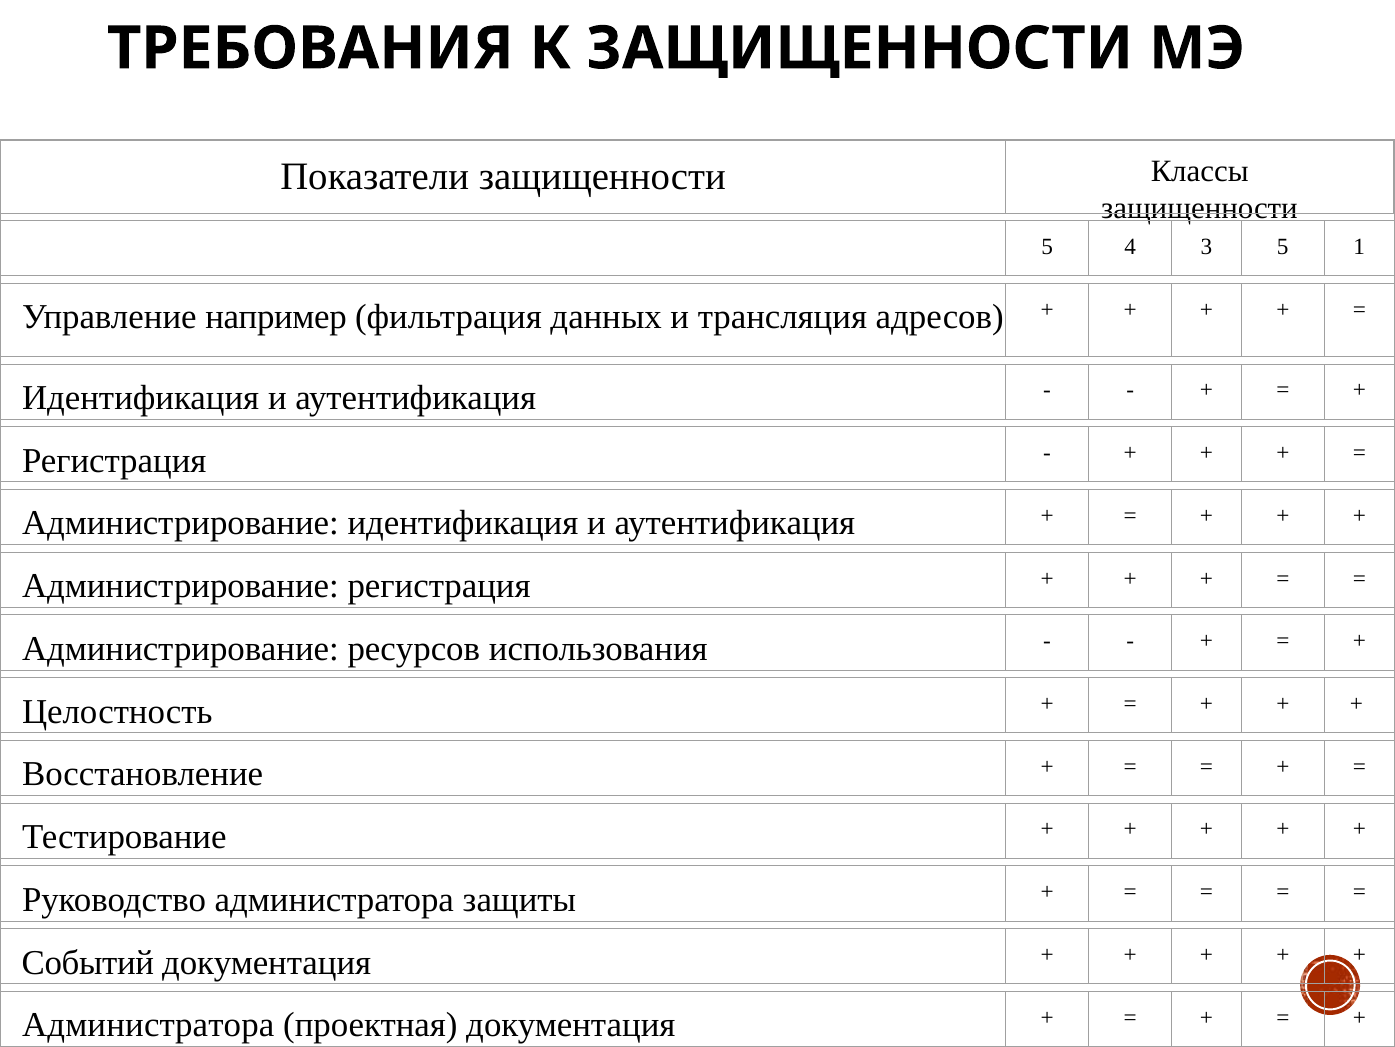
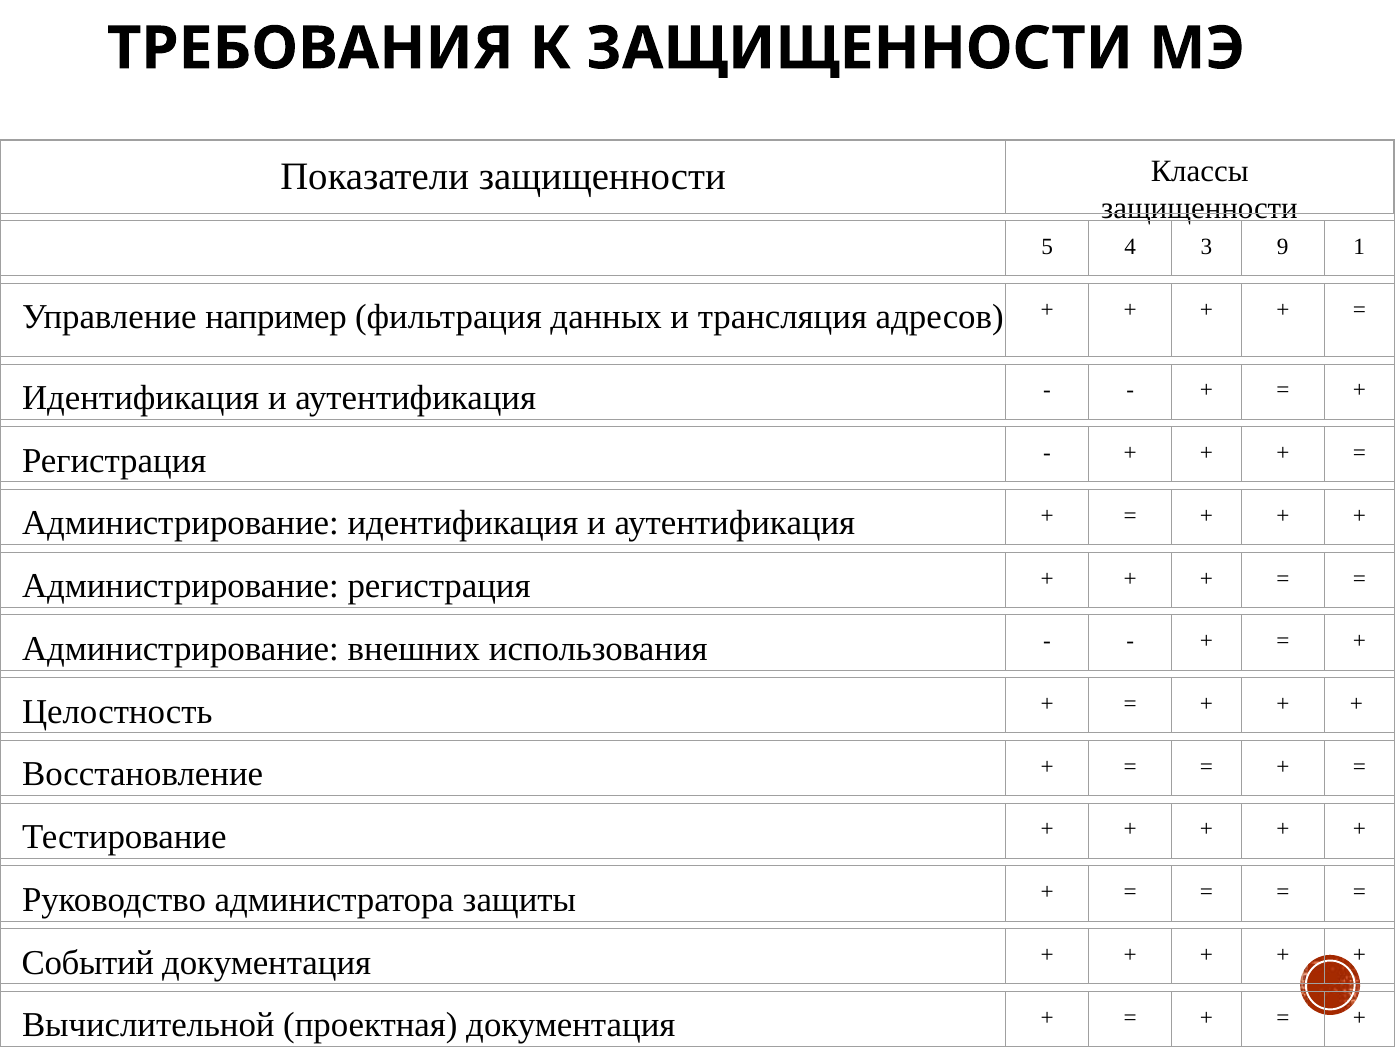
3 5: 5 -> 9
ресурсов: ресурсов -> внешних
Администратора at (148, 1025): Администратора -> Вычислительной
